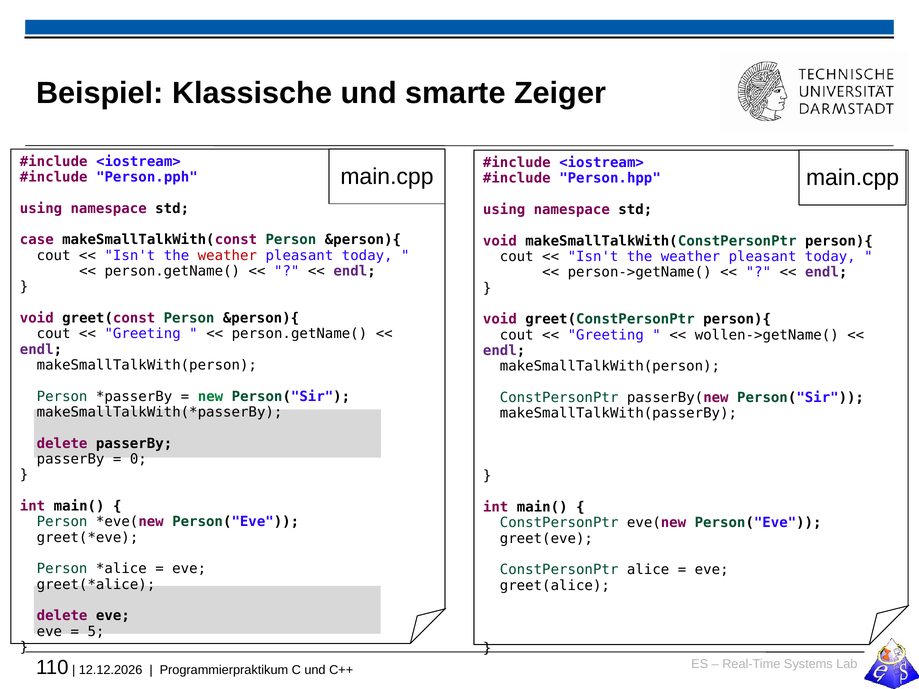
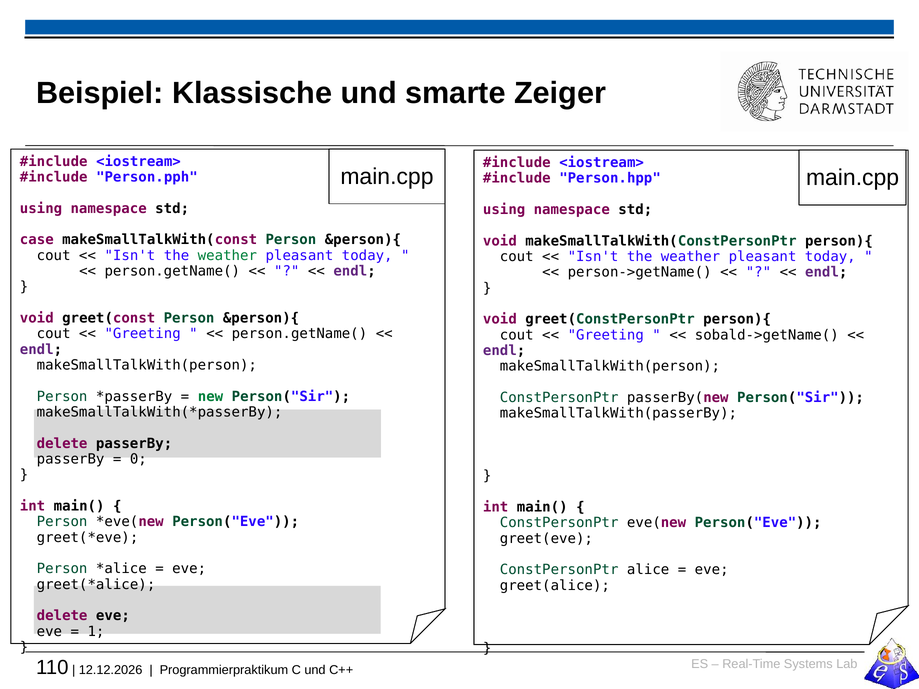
weather at (227, 256) colour: red -> green
wollen->getName(: wollen->getName( -> sobald->getName(
5: 5 -> 1
